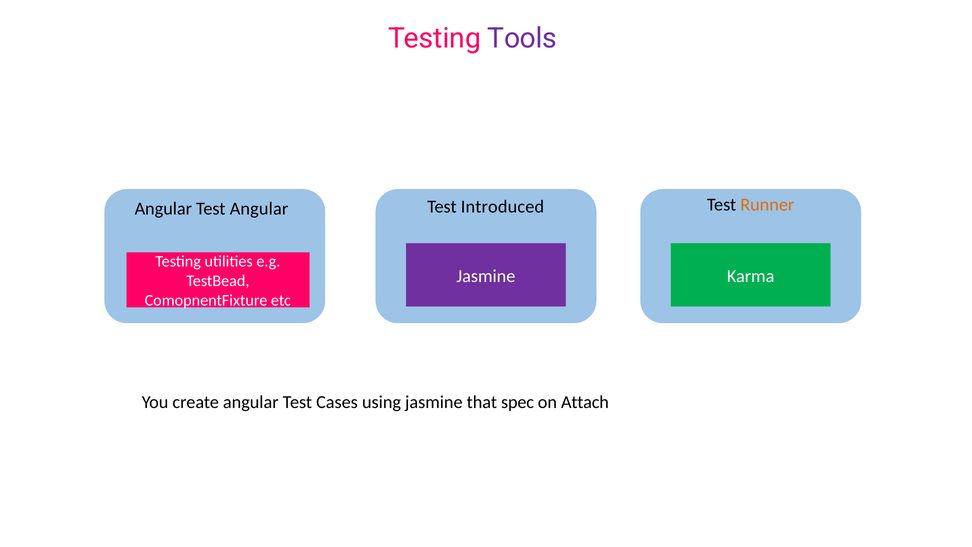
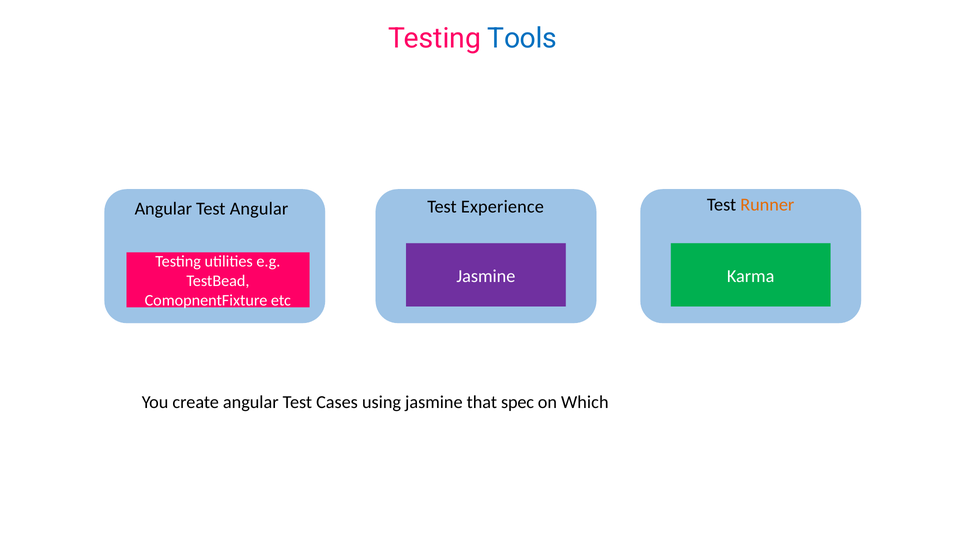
Tools colour: purple -> blue
Introduced: Introduced -> Experience
Attach: Attach -> Which
